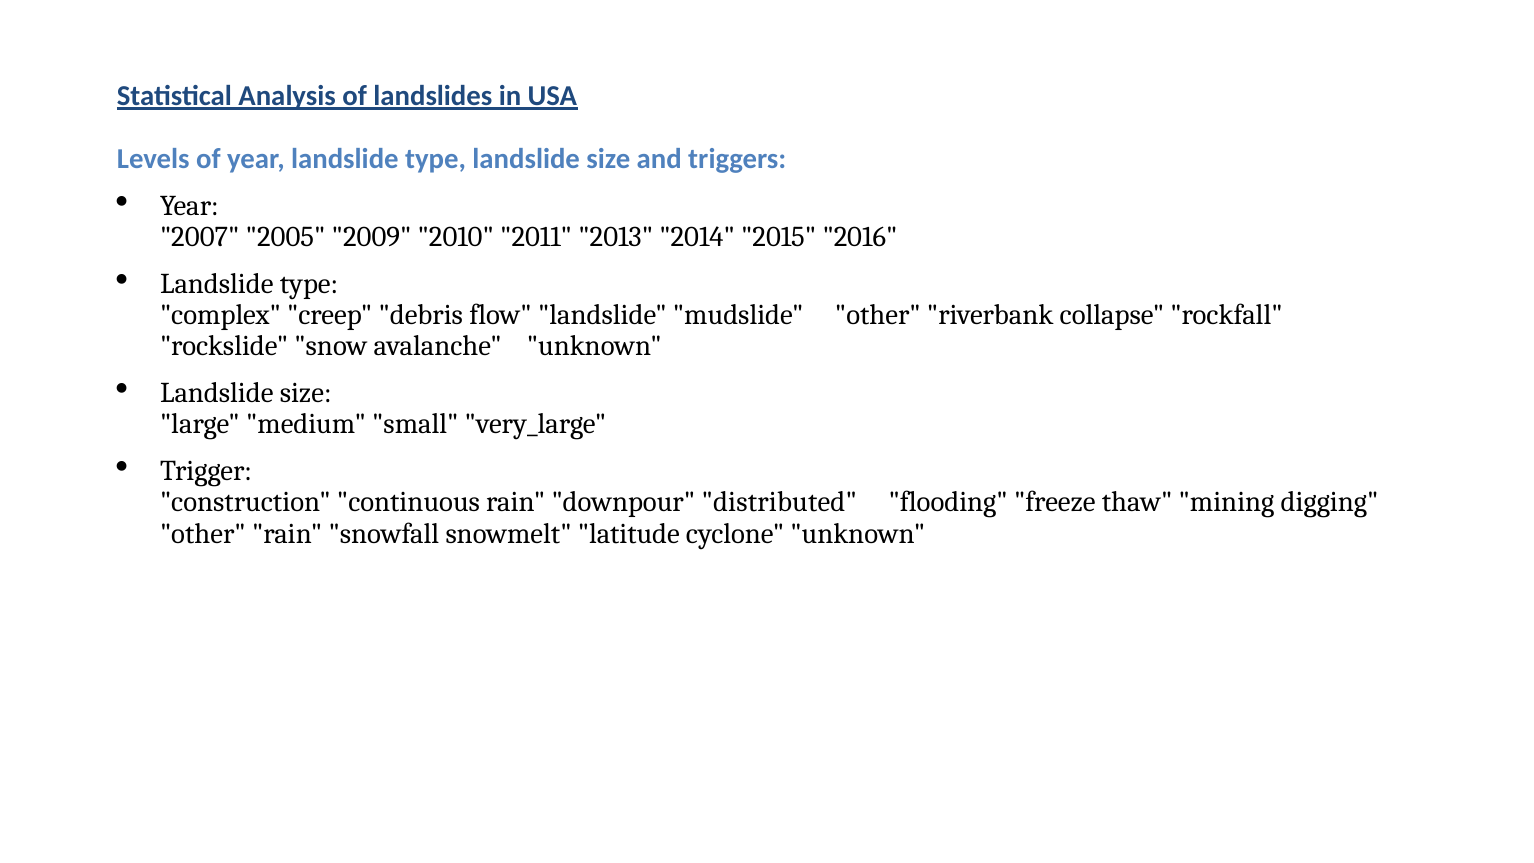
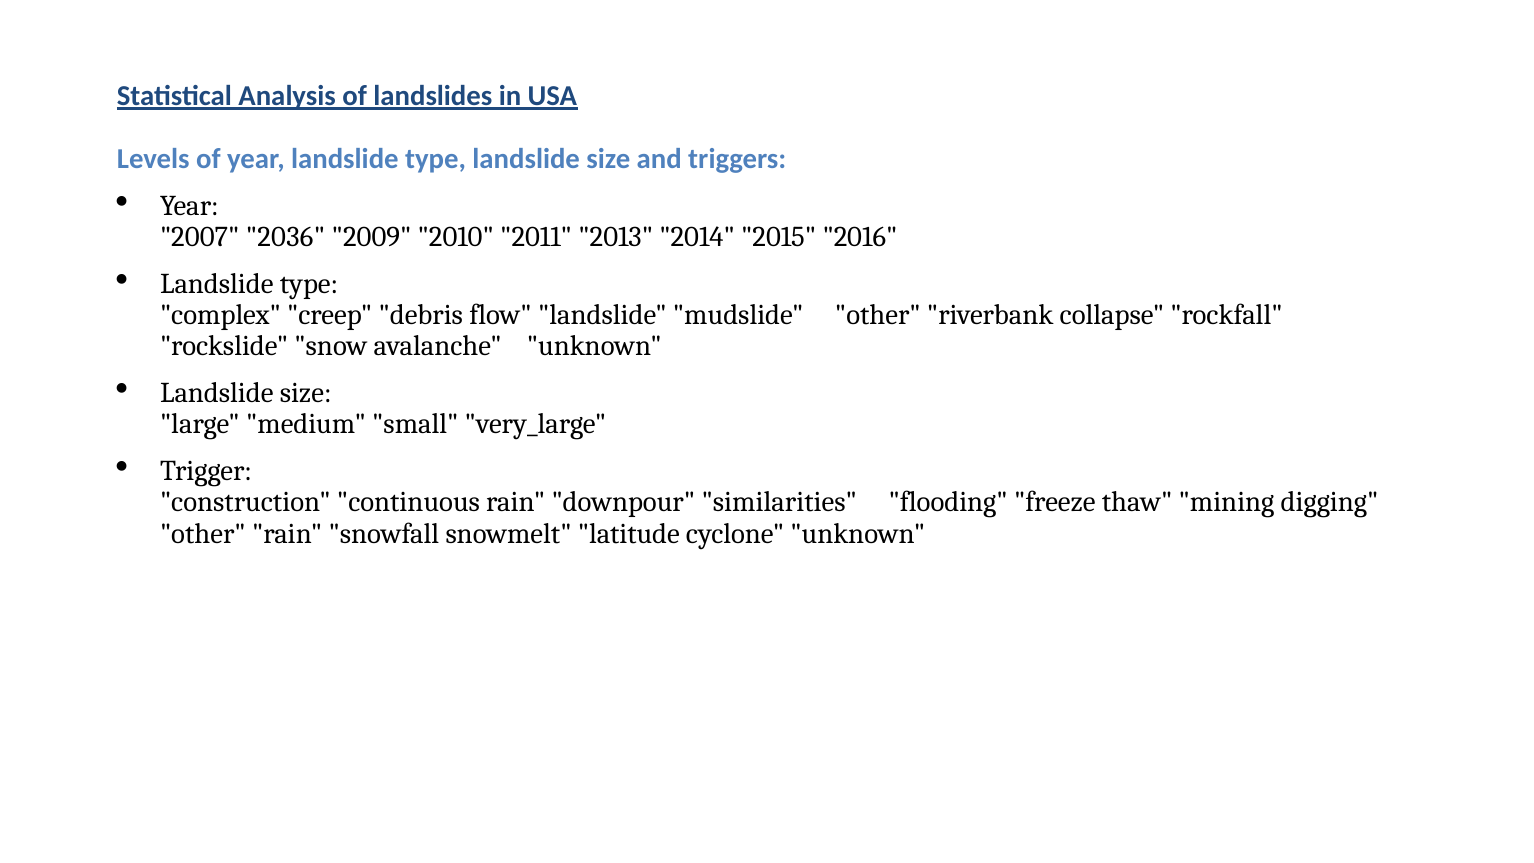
2005: 2005 -> 2036
distributed: distributed -> similarities
